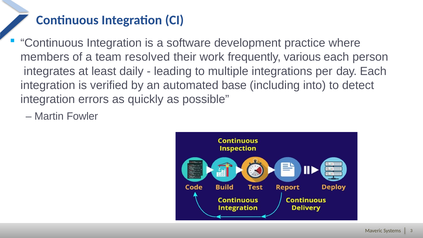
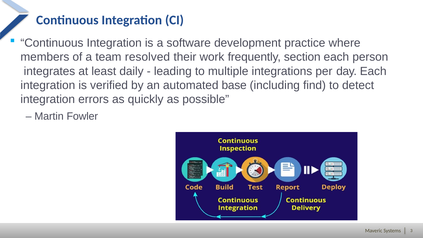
various: various -> section
into: into -> find
